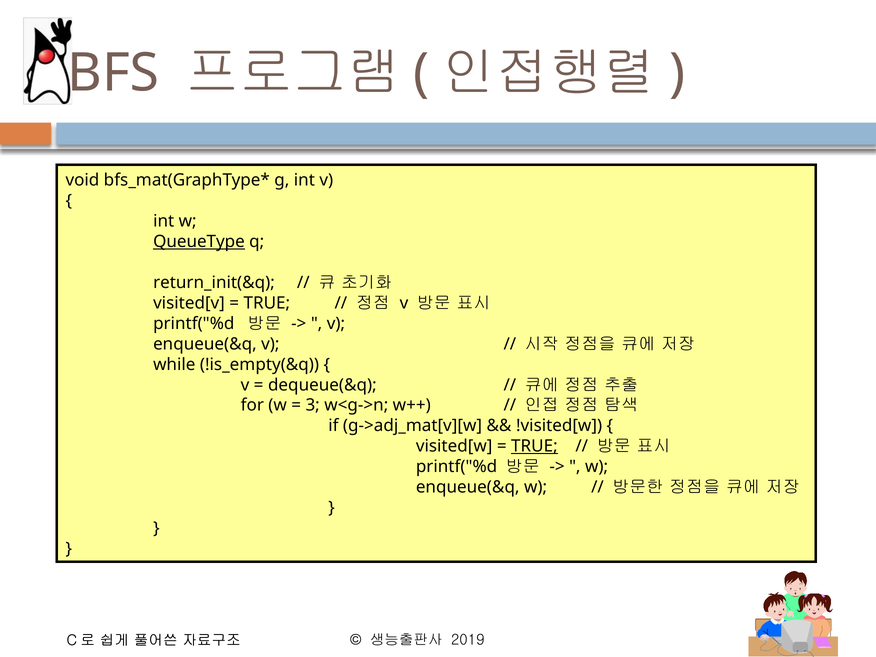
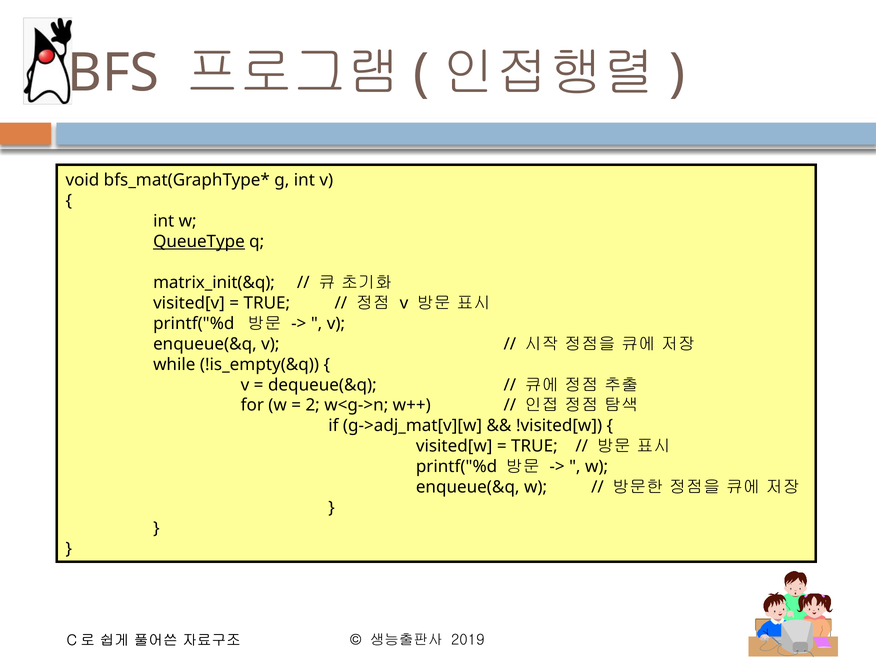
return_init(&q: return_init(&q -> matrix_init(&q
3: 3 -> 2
TRUE at (534, 446) underline: present -> none
